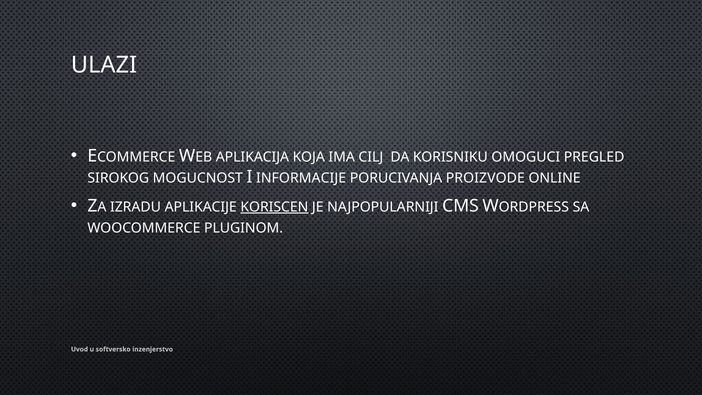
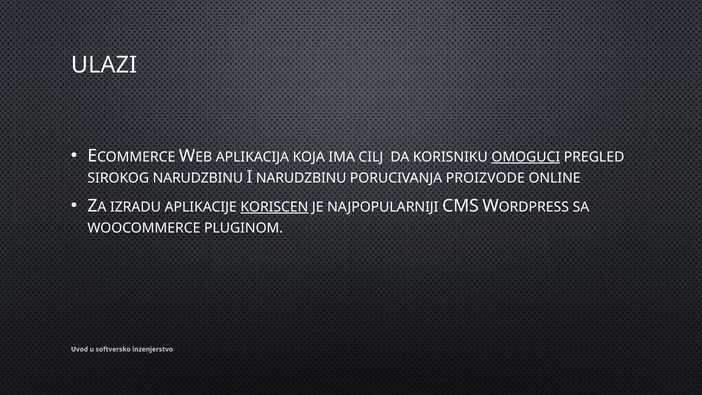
OMOGUCI underline: none -> present
SIROKOG MOGUCNOST: MOGUCNOST -> NARUDZBINU
I INFORMACIJE: INFORMACIJE -> NARUDZBINU
